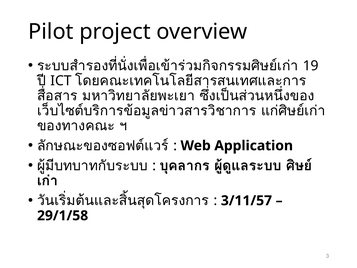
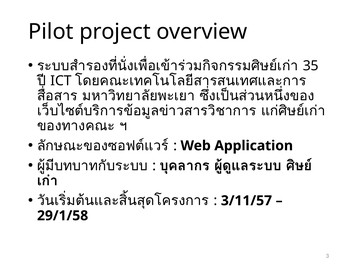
19: 19 -> 35
